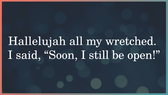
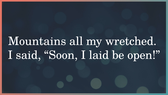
Hallelujah: Hallelujah -> Mountains
still: still -> laid
